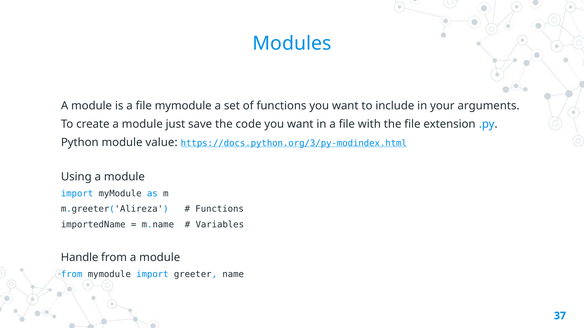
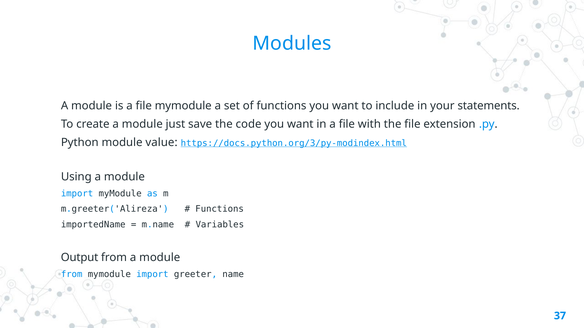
arguments: arguments -> statements
Handle: Handle -> Output
